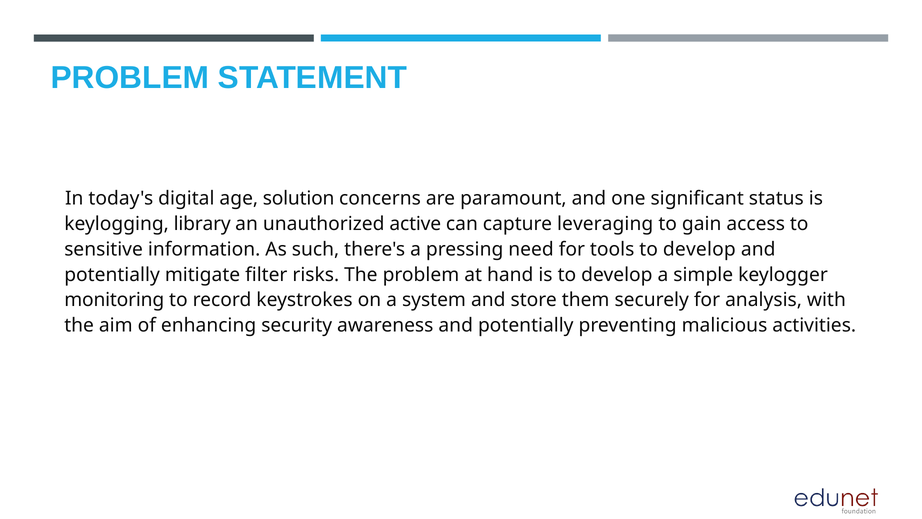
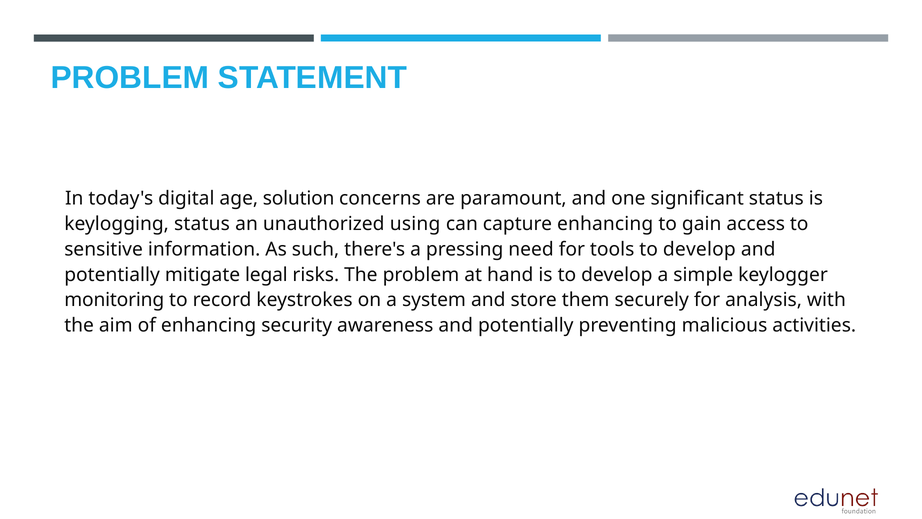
keylogging library: library -> status
active: active -> using
capture leveraging: leveraging -> enhancing
filter: filter -> legal
